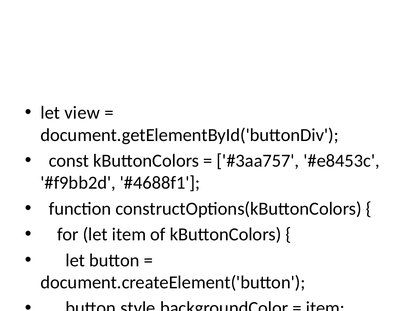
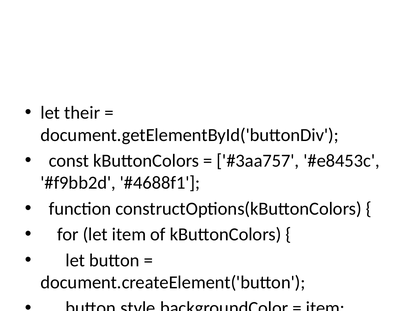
view: view -> their
